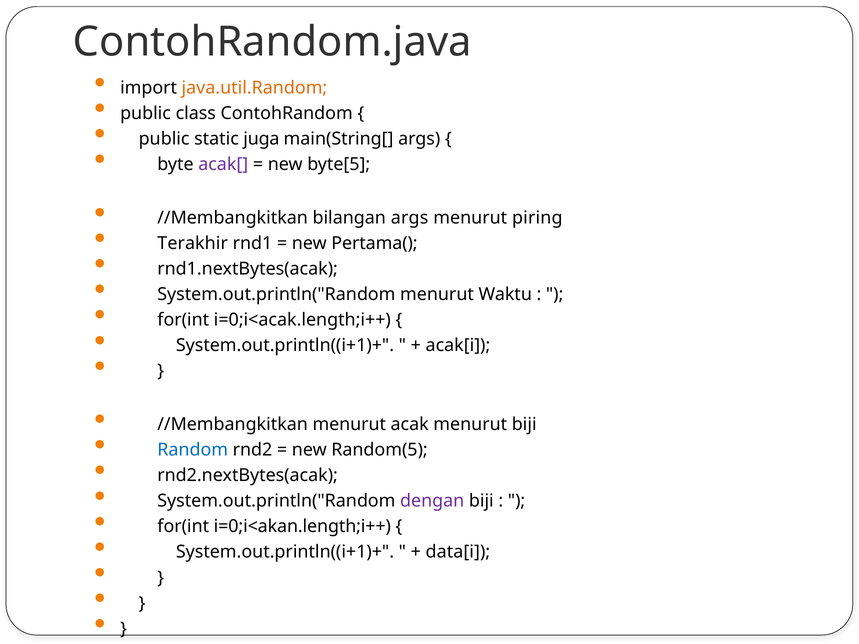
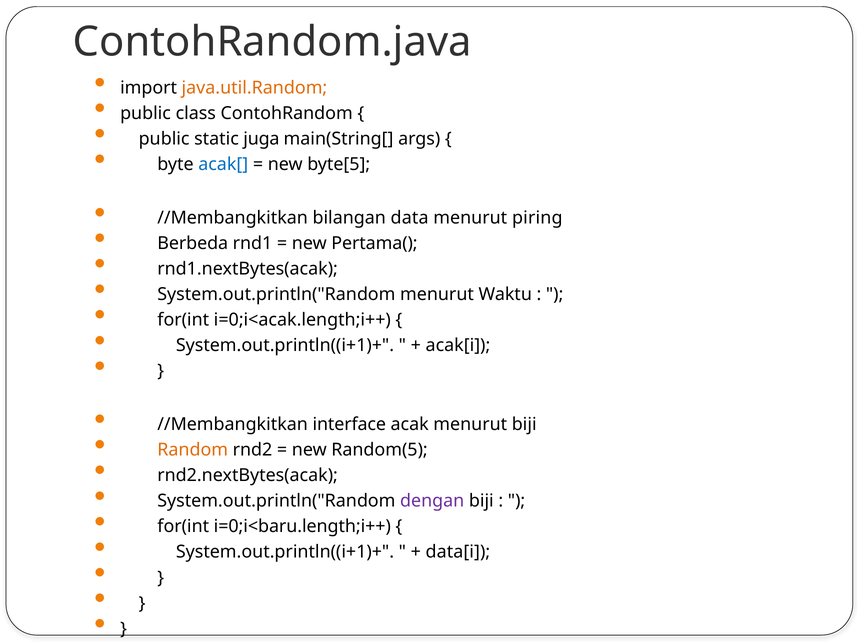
acak[ colour: purple -> blue
bilangan args: args -> data
Terakhir: Terakhir -> Berbeda
//Membangkitkan menurut: menurut -> interface
Random colour: blue -> orange
i=0;i<akan.length;i++: i=0;i<akan.length;i++ -> i=0;i<baru.length;i++
